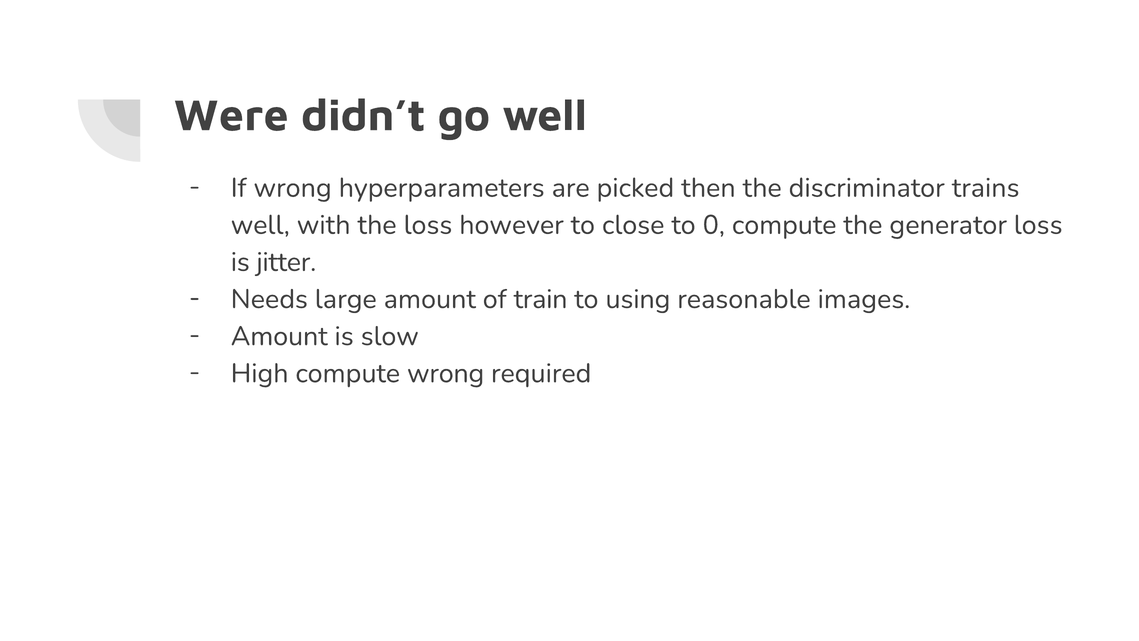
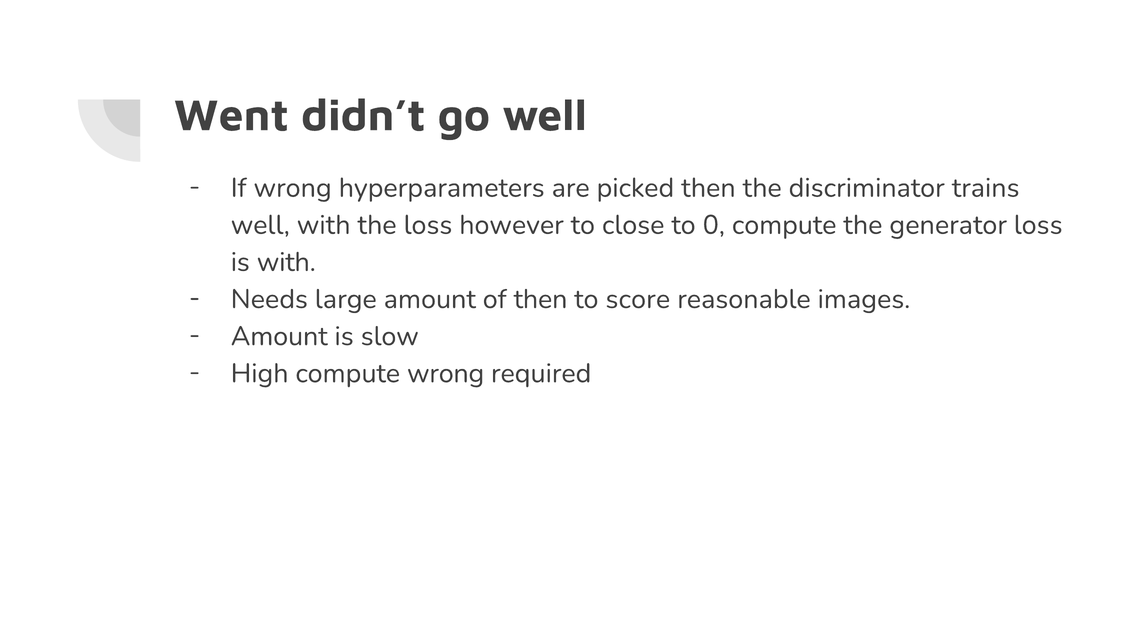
Were: Were -> Went
is jitter: jitter -> with
of train: train -> then
using: using -> score
